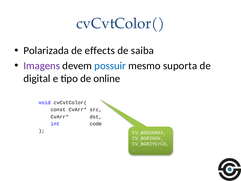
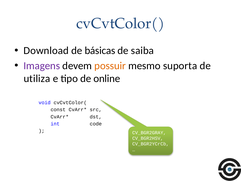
Polarizada: Polarizada -> Download
effects: effects -> básicas
possuir colour: blue -> orange
digital: digital -> utiliza
